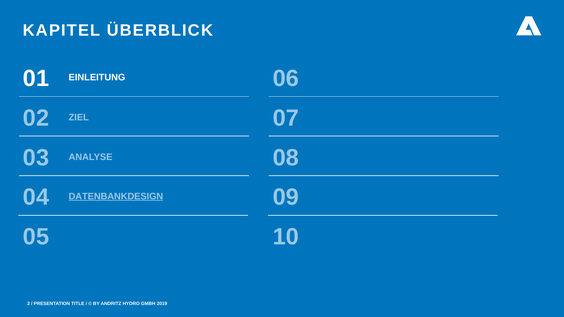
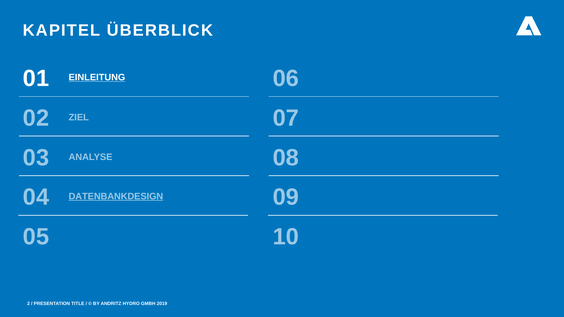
EINLEITUNG underline: none -> present
